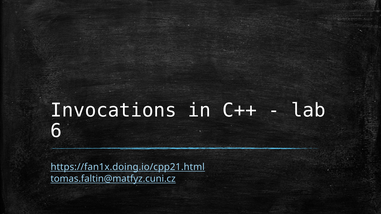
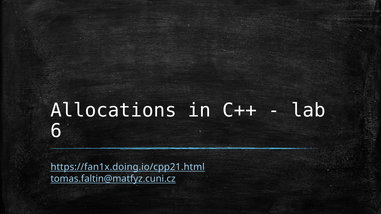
Invocations: Invocations -> Allocations
